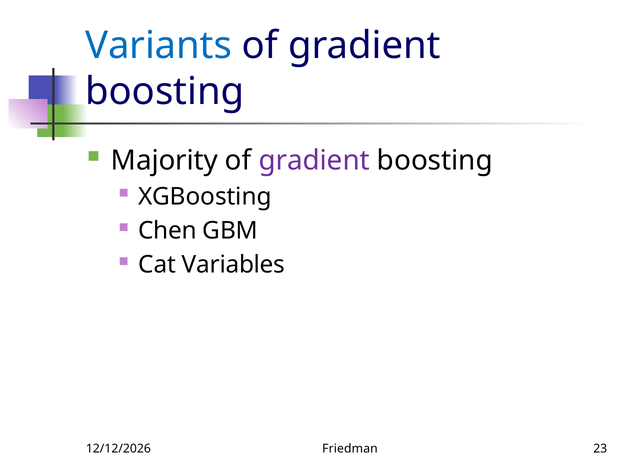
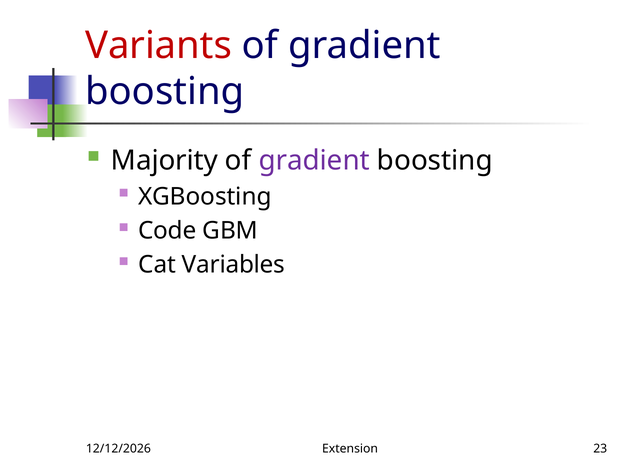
Variants colour: blue -> red
Chen: Chen -> Code
Friedman: Friedman -> Extension
